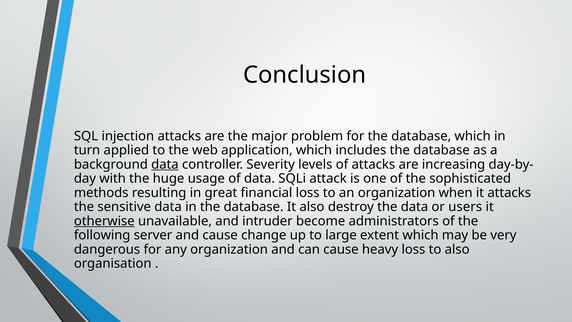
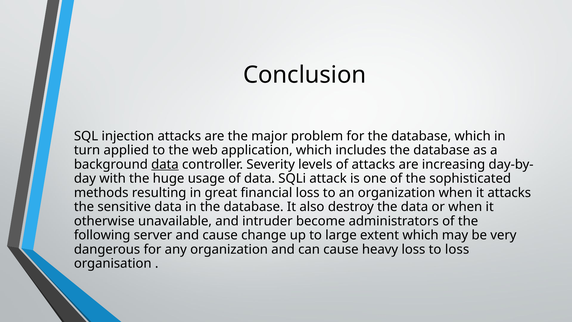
or users: users -> when
otherwise underline: present -> none
to also: also -> loss
